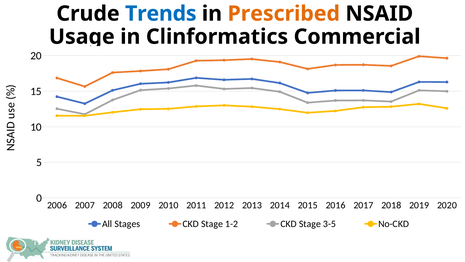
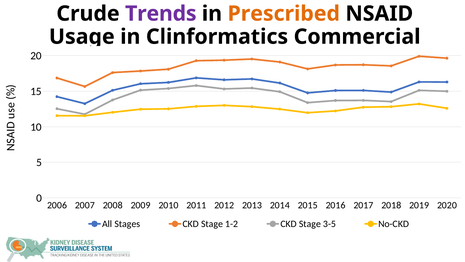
Trends colour: blue -> purple
